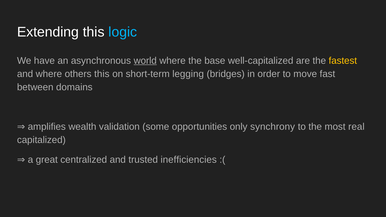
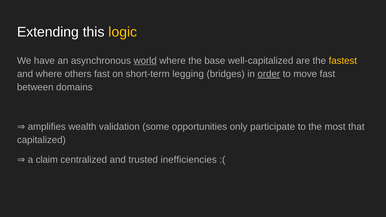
logic colour: light blue -> yellow
others this: this -> fast
order underline: none -> present
synchrony: synchrony -> participate
real: real -> that
great: great -> claim
